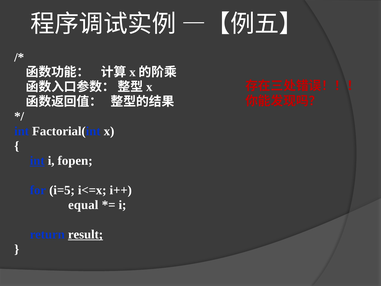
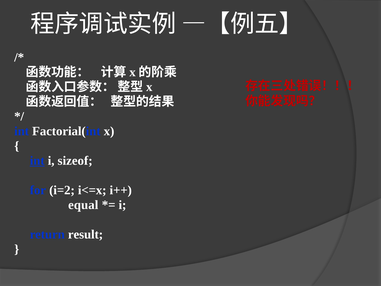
fopen: fopen -> sizeof
i=5: i=5 -> i=2
result underline: present -> none
